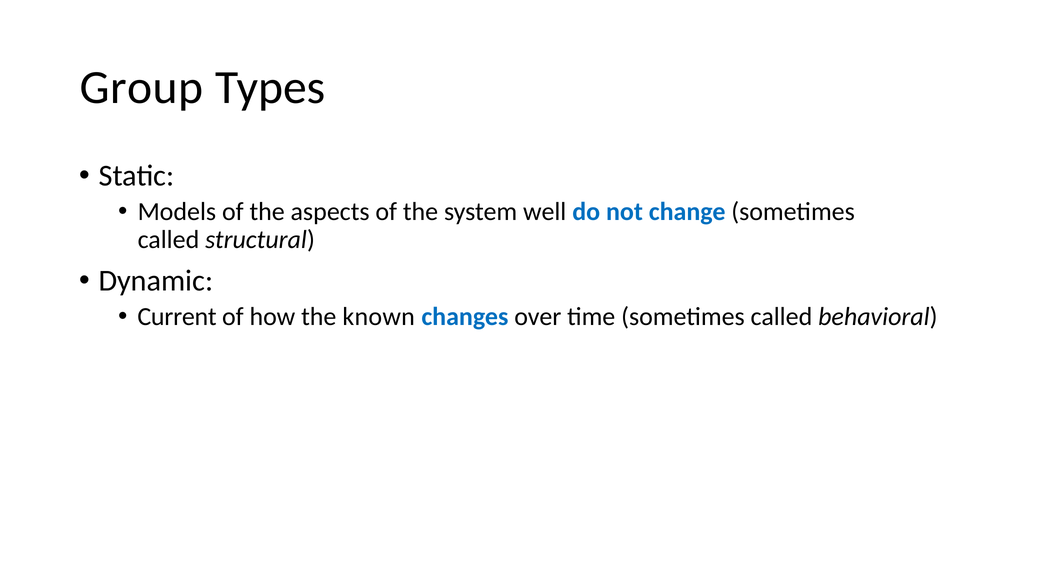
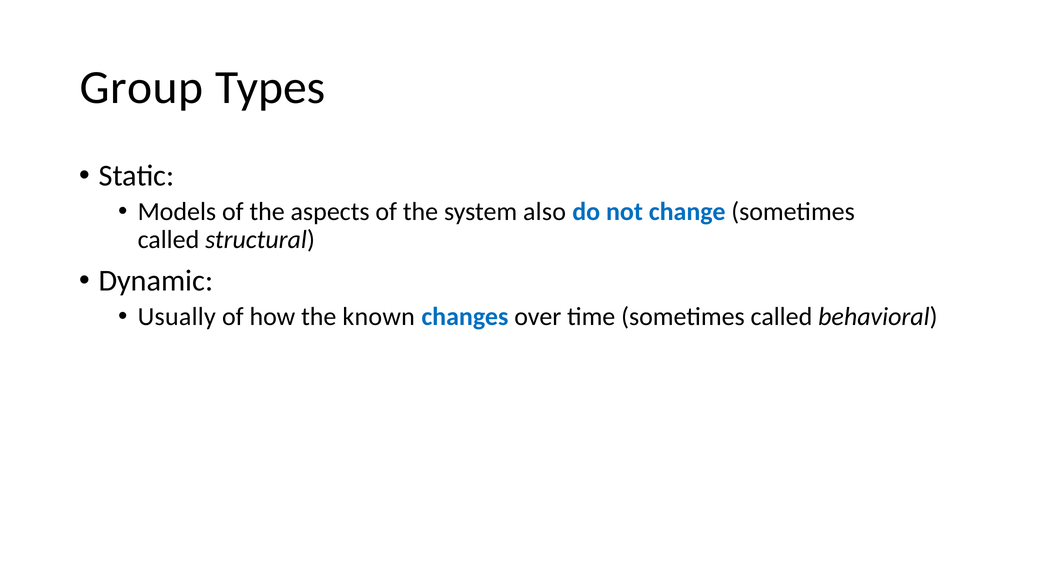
well: well -> also
Current: Current -> Usually
